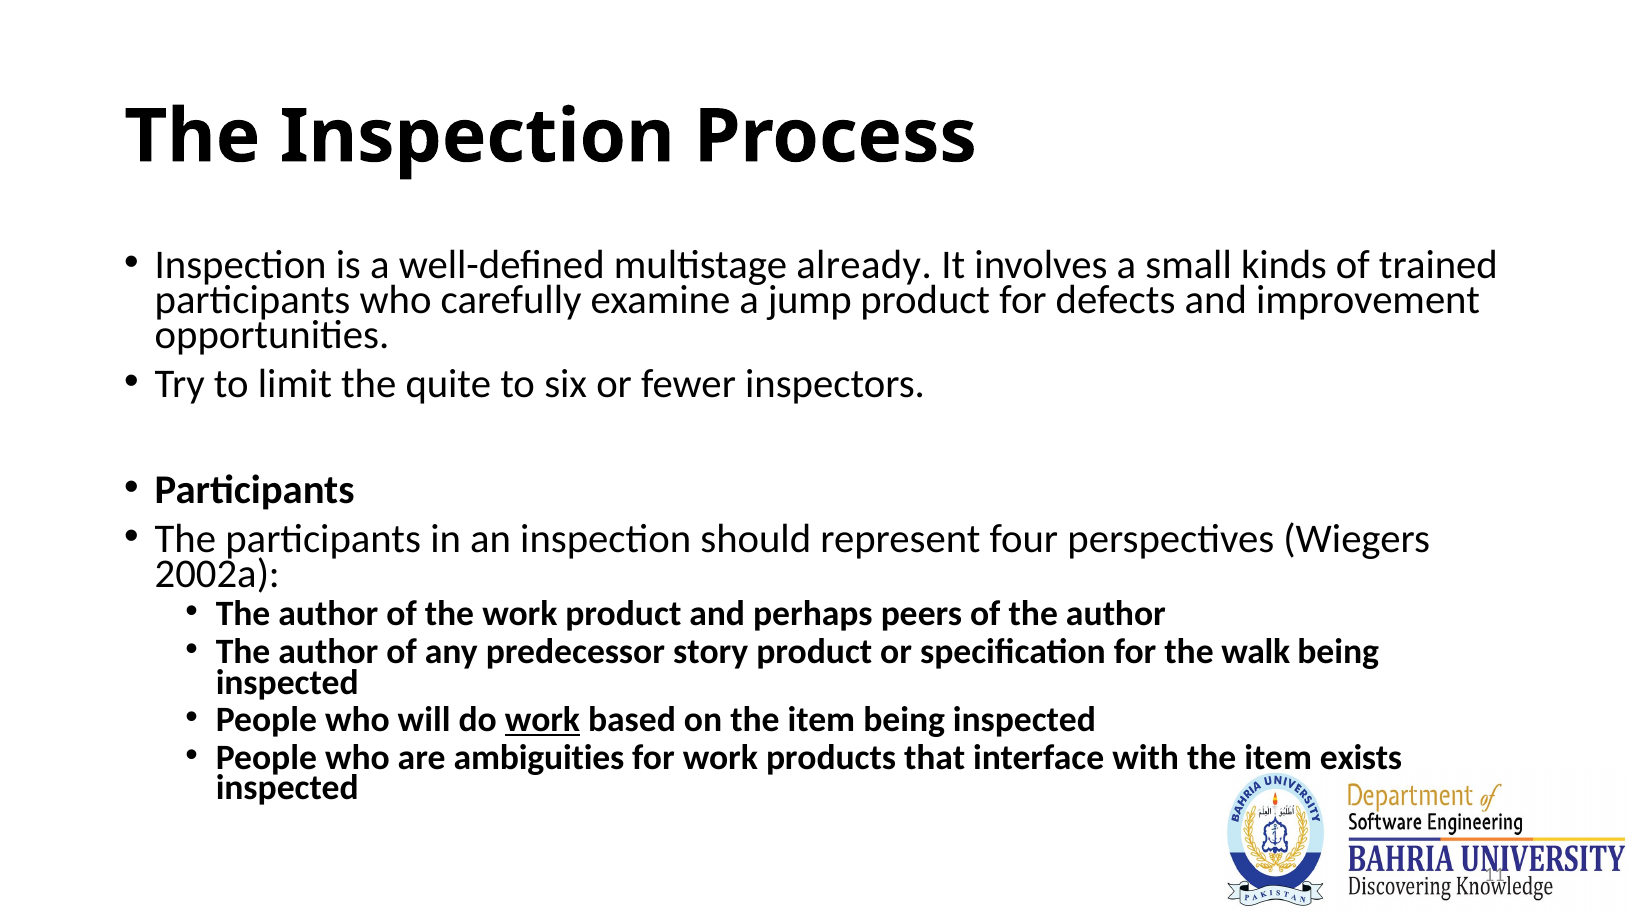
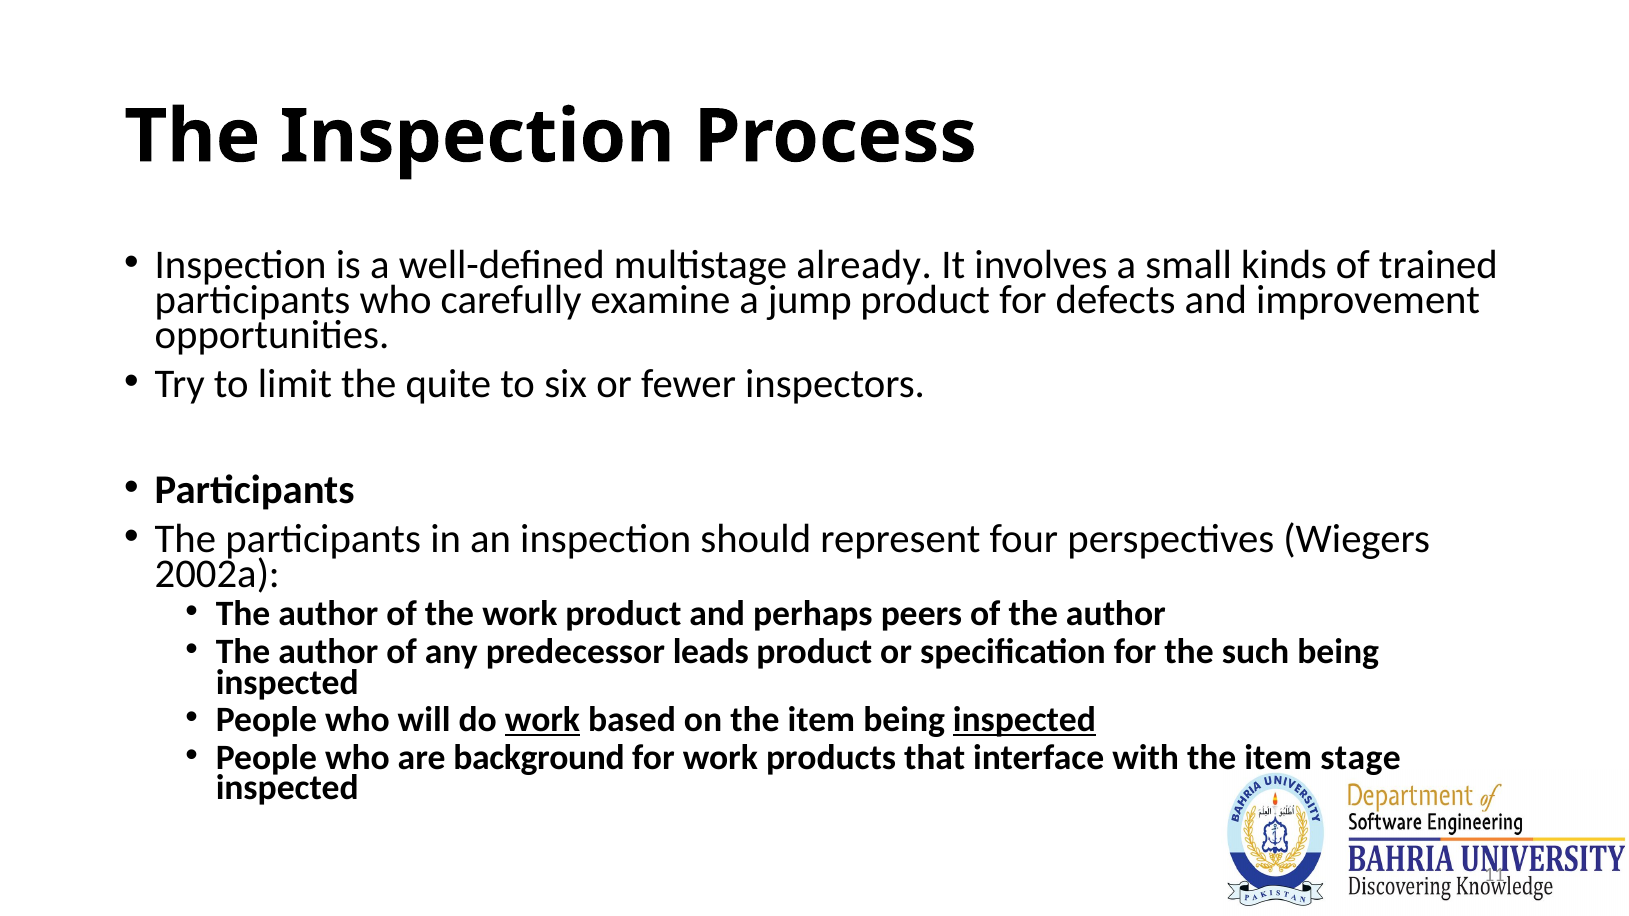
story: story -> leads
walk: walk -> such
inspected at (1024, 720) underline: none -> present
ambiguities: ambiguities -> background
exists: exists -> stage
